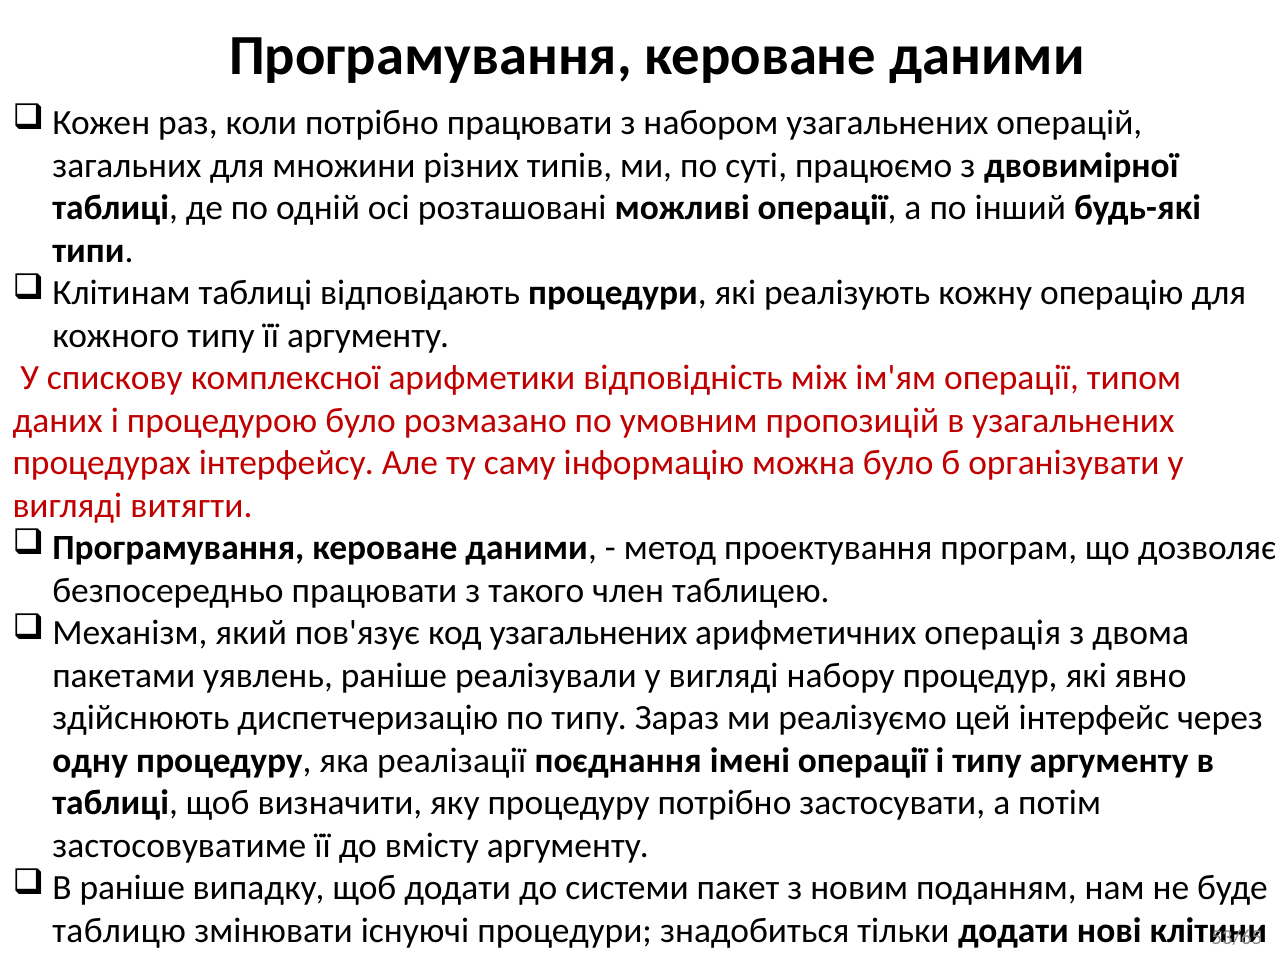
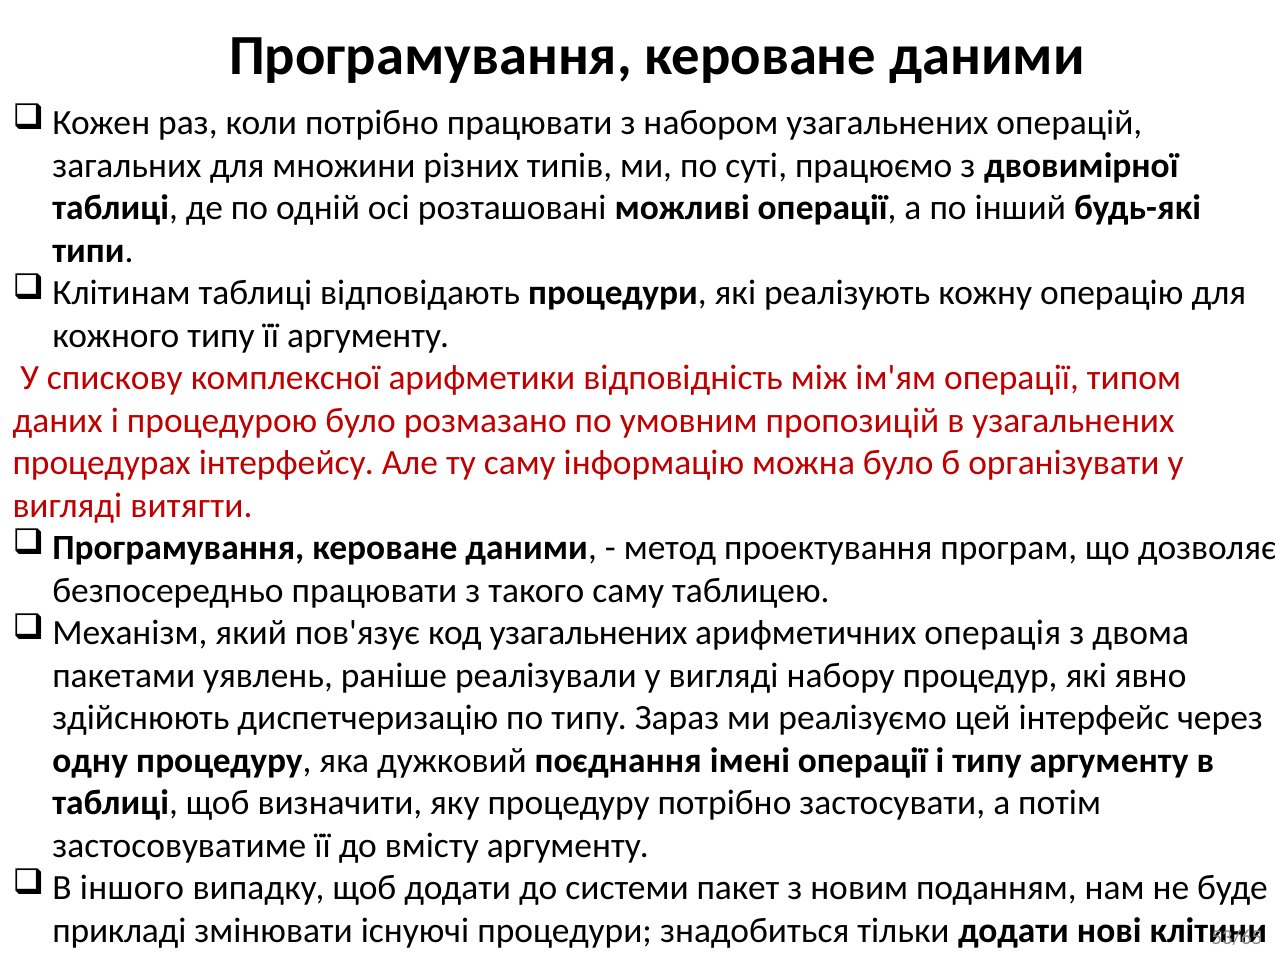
такого член: член -> саму
реалізації: реалізації -> дужковий
В раніше: раніше -> іншого
таблицю at (119, 931): таблицю -> прикладі
